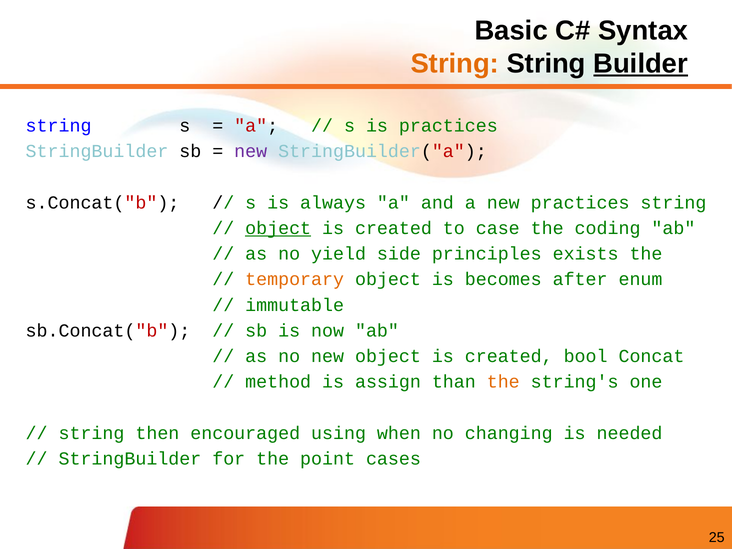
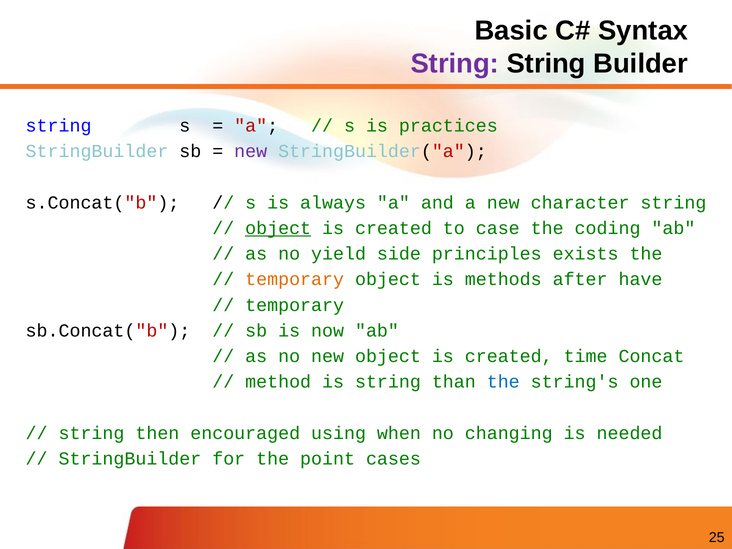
String at (455, 64) colour: orange -> purple
Builder underline: present -> none
new practices: practices -> character
becomes: becomes -> methods
enum: enum -> have
immutable at (295, 305): immutable -> temporary
bool: bool -> time
is assign: assign -> string
the at (503, 382) colour: orange -> blue
